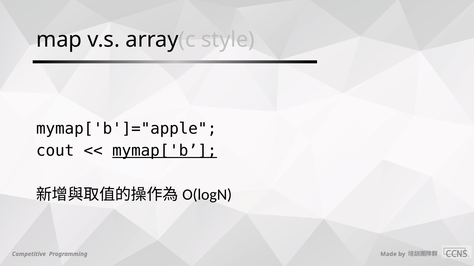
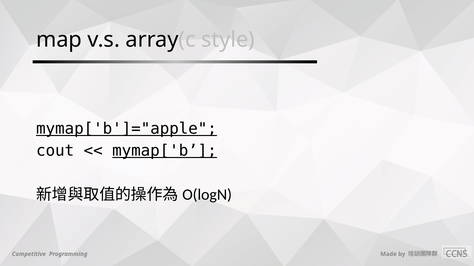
mymap['b']="apple underline: none -> present
